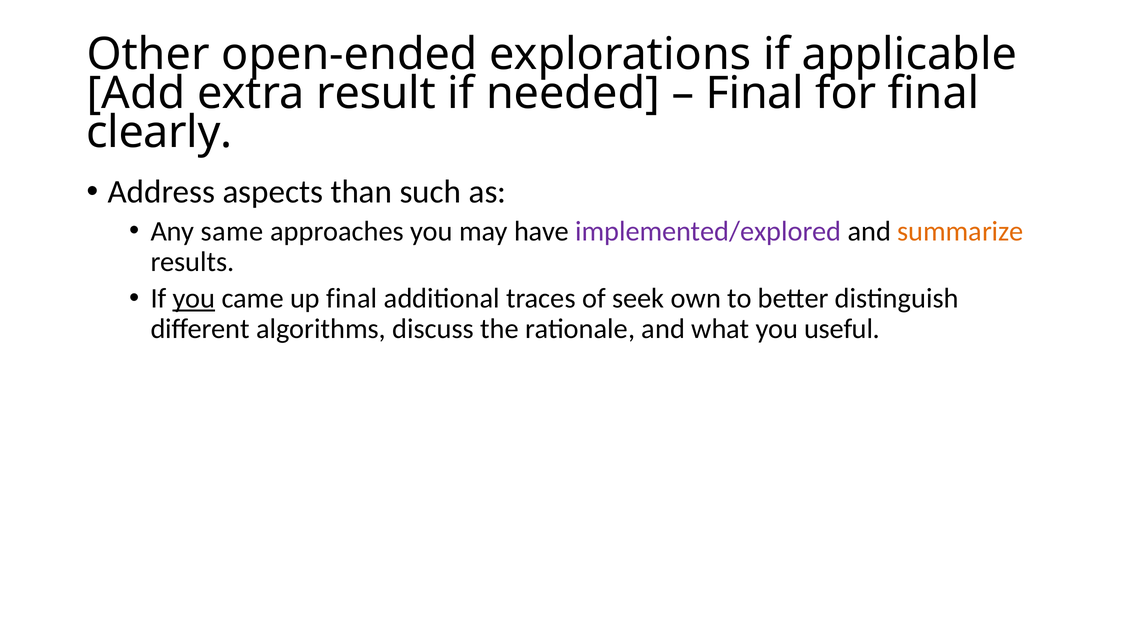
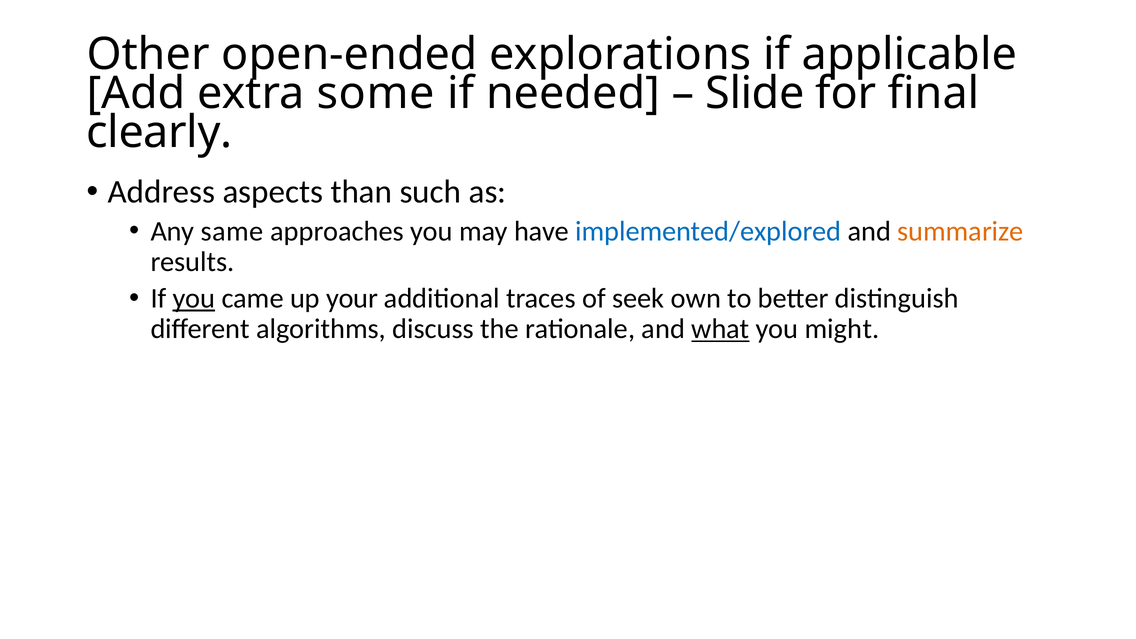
result: result -> some
Final at (755, 93): Final -> Slide
implemented/explored colour: purple -> blue
up final: final -> your
what underline: none -> present
useful: useful -> might
